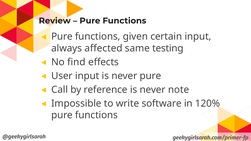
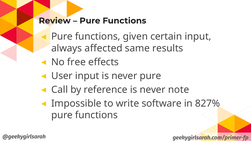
testing: testing -> results
find: find -> free
120%: 120% -> 827%
